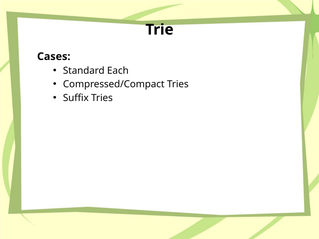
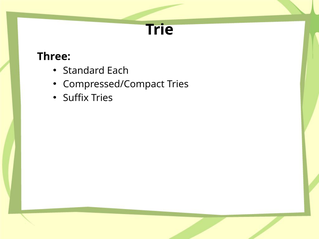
Cases: Cases -> Three
